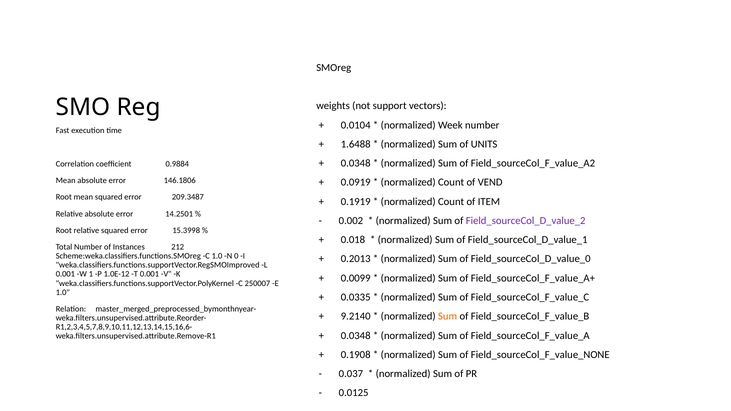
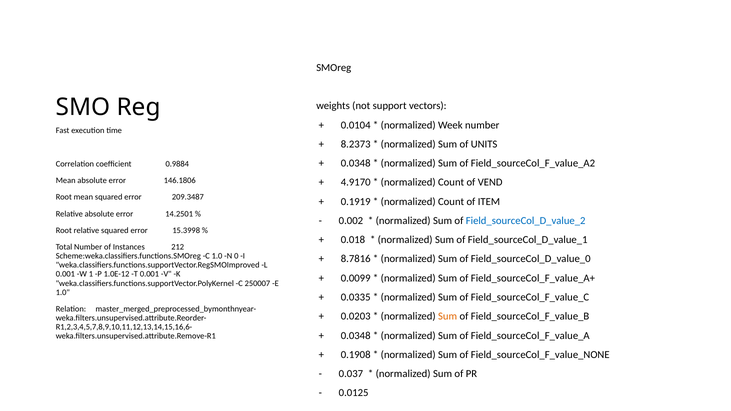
1.6488: 1.6488 -> 8.2373
0.0919: 0.0919 -> 4.9170
Field_sourceCol_D_value_2 colour: purple -> blue
0.2013: 0.2013 -> 8.7816
9.2140: 9.2140 -> 0.0203
